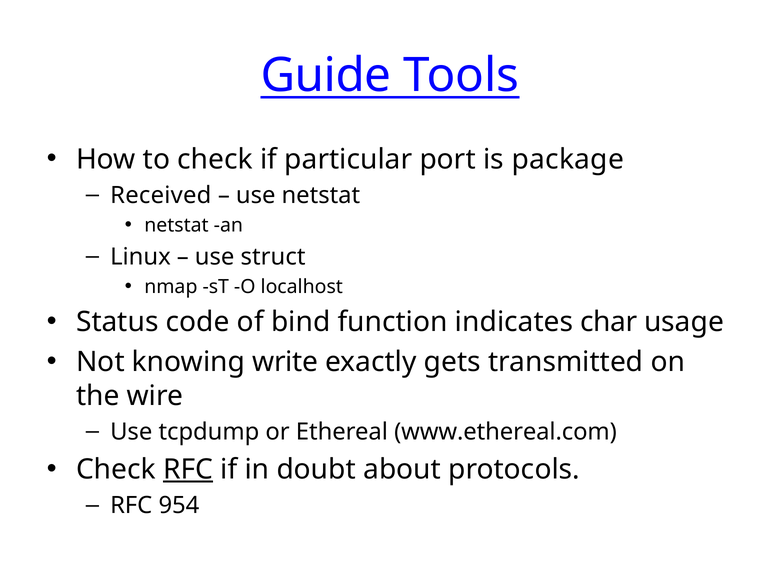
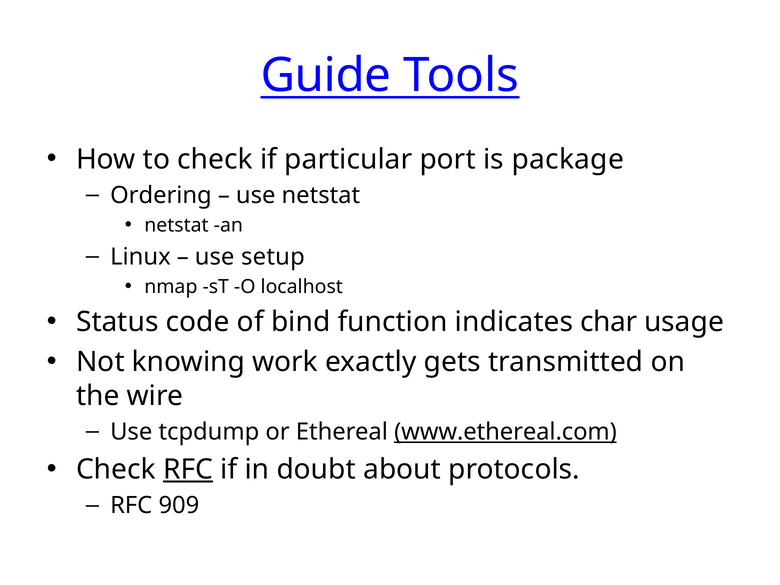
Received: Received -> Ordering
struct: struct -> setup
write: write -> work
www.ethereal.com underline: none -> present
954: 954 -> 909
